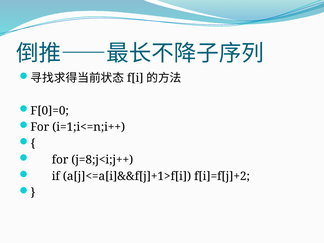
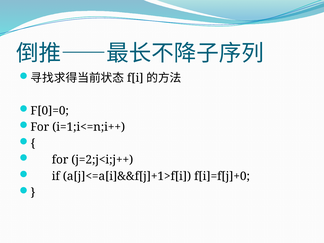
j=8;j<i;j++: j=8;j<i;j++ -> j=2;j<i;j++
f[i]=f[j]+2: f[i]=f[j]+2 -> f[i]=f[j]+0
